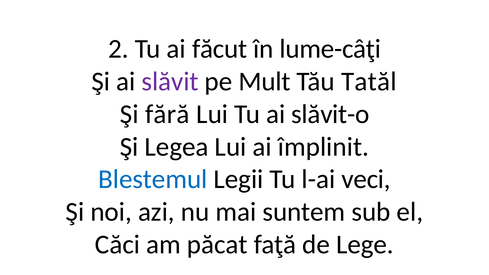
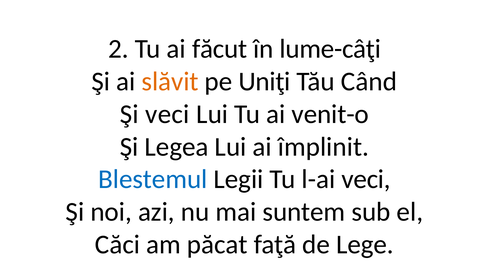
slăvit colour: purple -> orange
Mult: Mult -> Uniţi
Tatăl: Tatăl -> Când
Şi fără: fără -> veci
slăvit-o: slăvit-o -> venit-o
